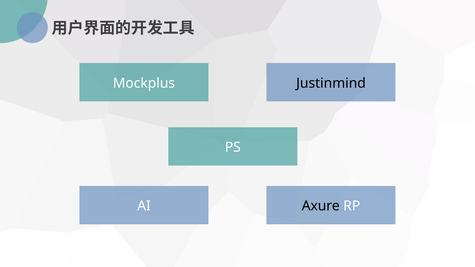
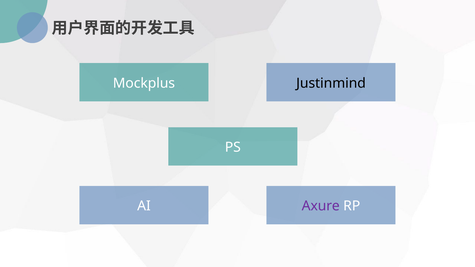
Axure colour: black -> purple
